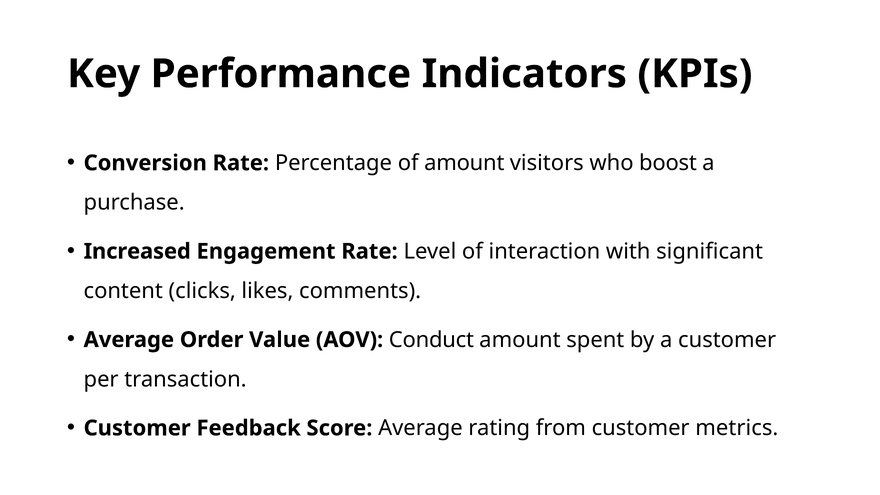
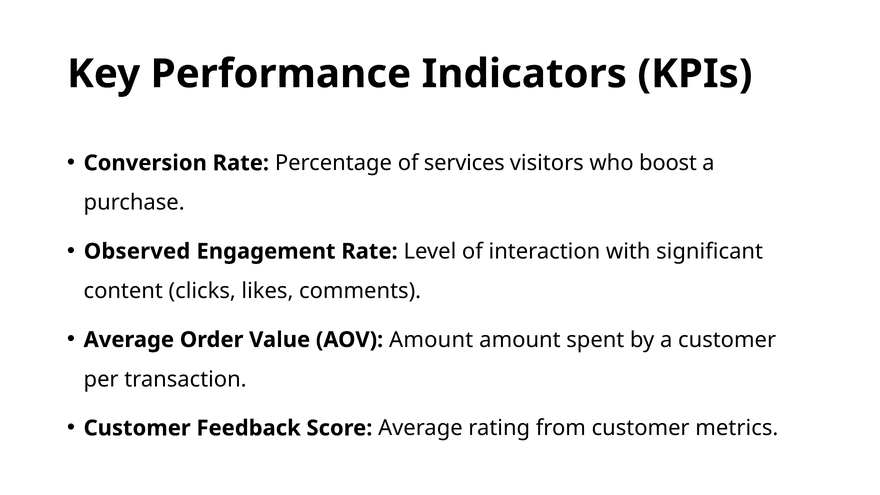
of amount: amount -> services
Increased: Increased -> Observed
AOV Conduct: Conduct -> Amount
